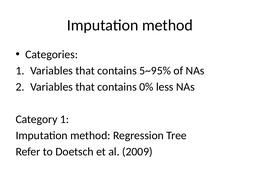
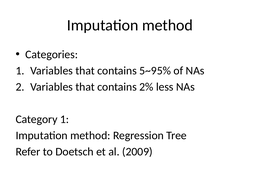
0%: 0% -> 2%
